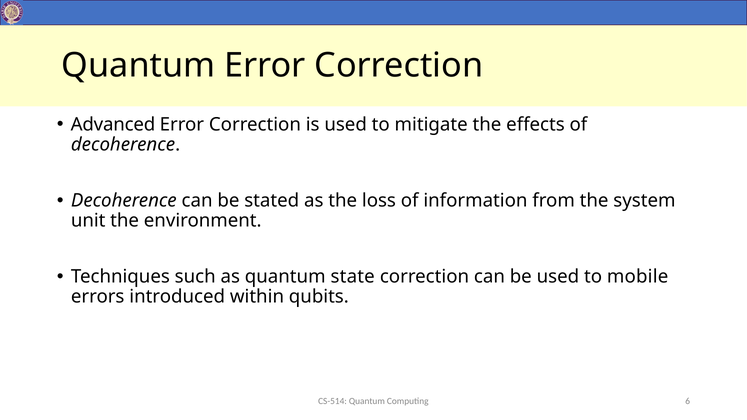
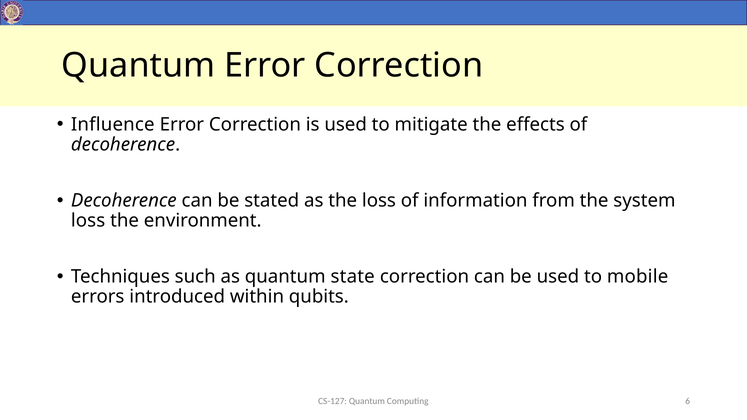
Advanced: Advanced -> Influence
unit at (88, 221): unit -> loss
CS-514: CS-514 -> CS-127
